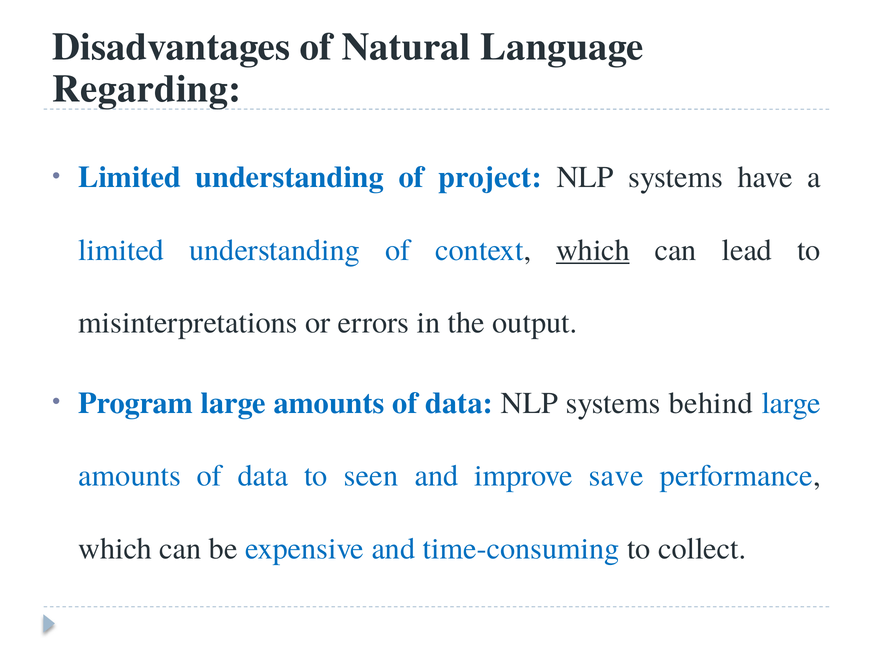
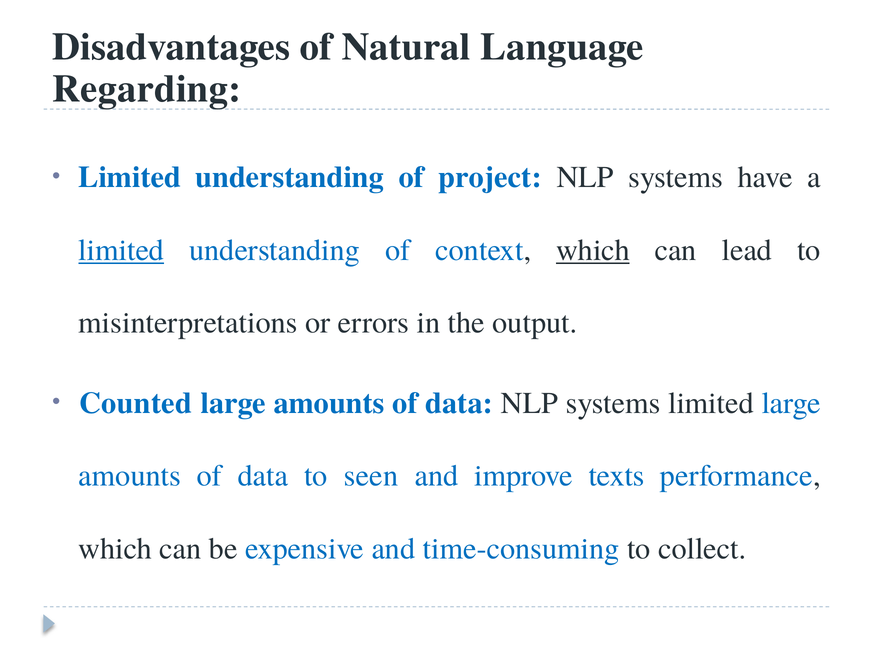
limited at (121, 250) underline: none -> present
Program: Program -> Counted
systems behind: behind -> limited
save: save -> texts
